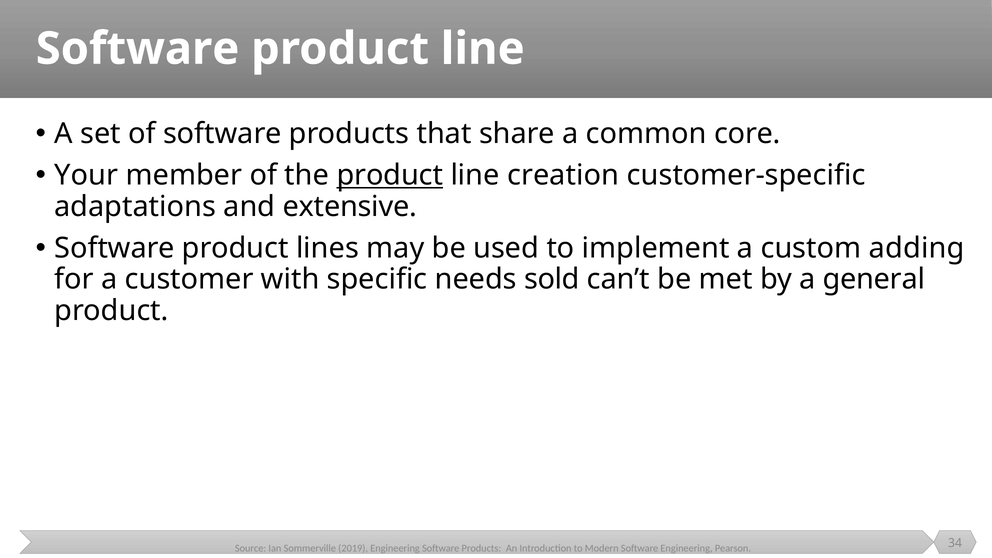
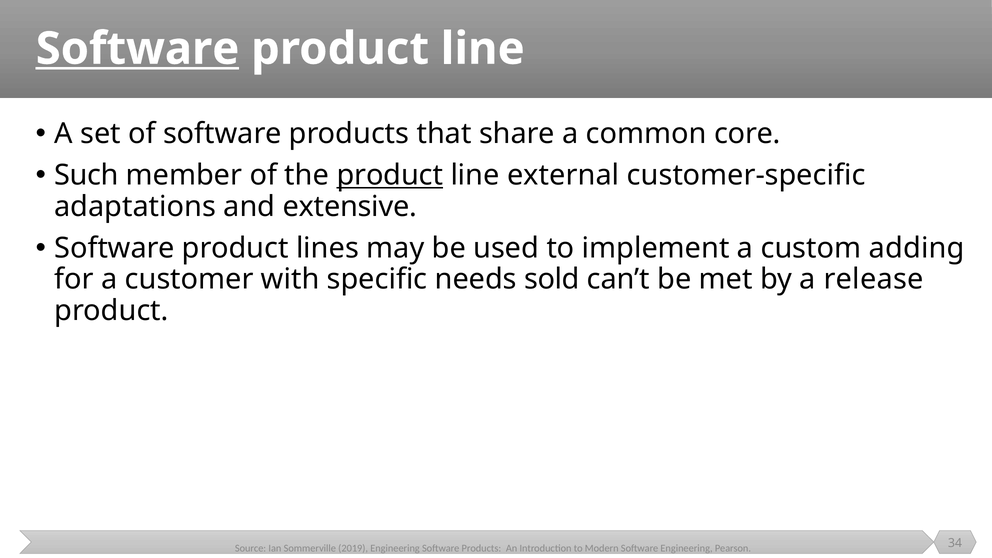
Software at (138, 49) underline: none -> present
Your: Your -> Such
creation: creation -> external
general: general -> release
